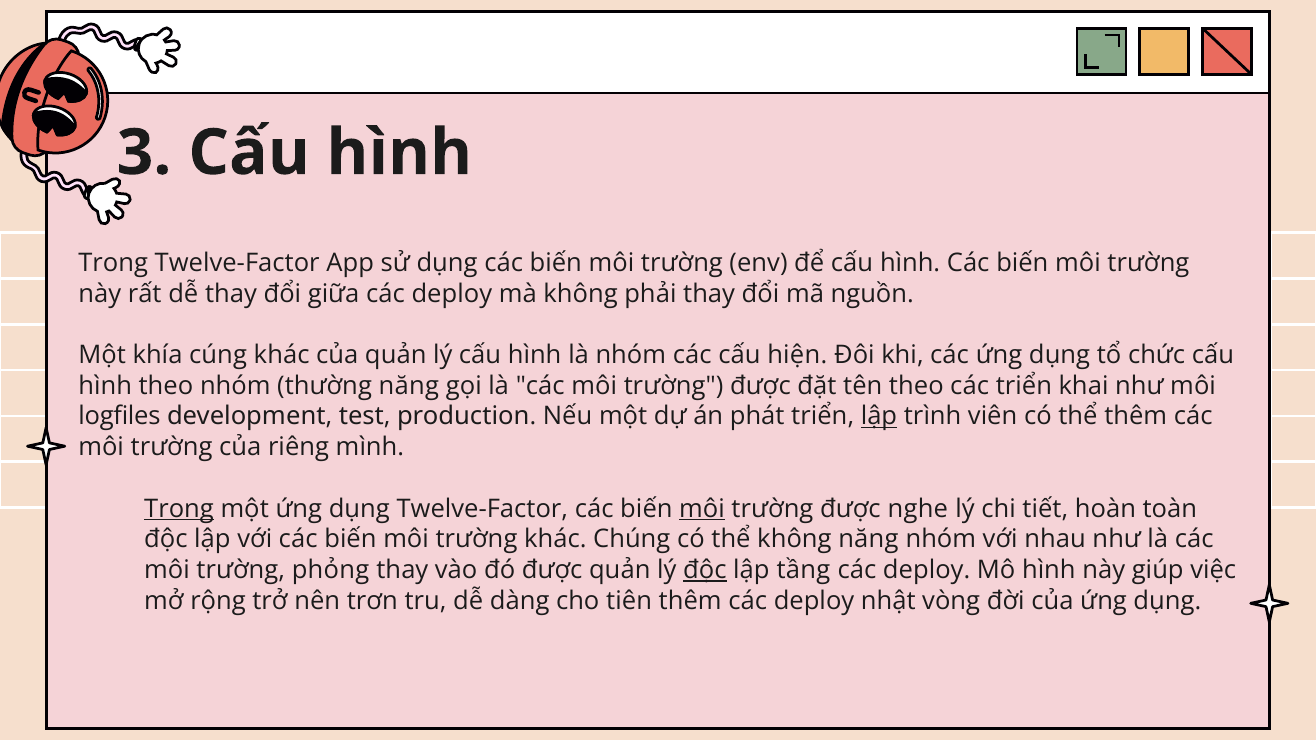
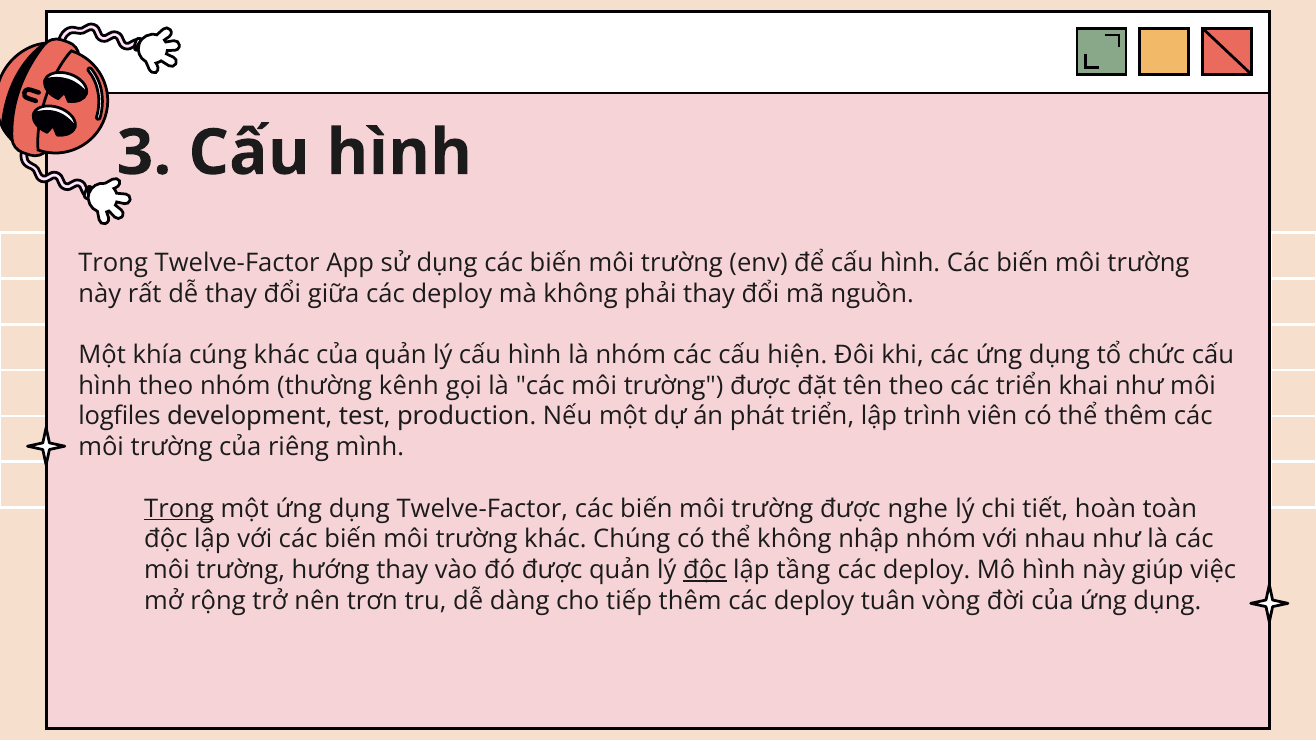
thường năng: năng -> kênh
lập at (879, 417) underline: present -> none
môi at (702, 509) underline: present -> none
không năng: năng -> nhập
phỏng: phỏng -> hướng
tiên: tiên -> tiếp
nhật: nhật -> tuân
